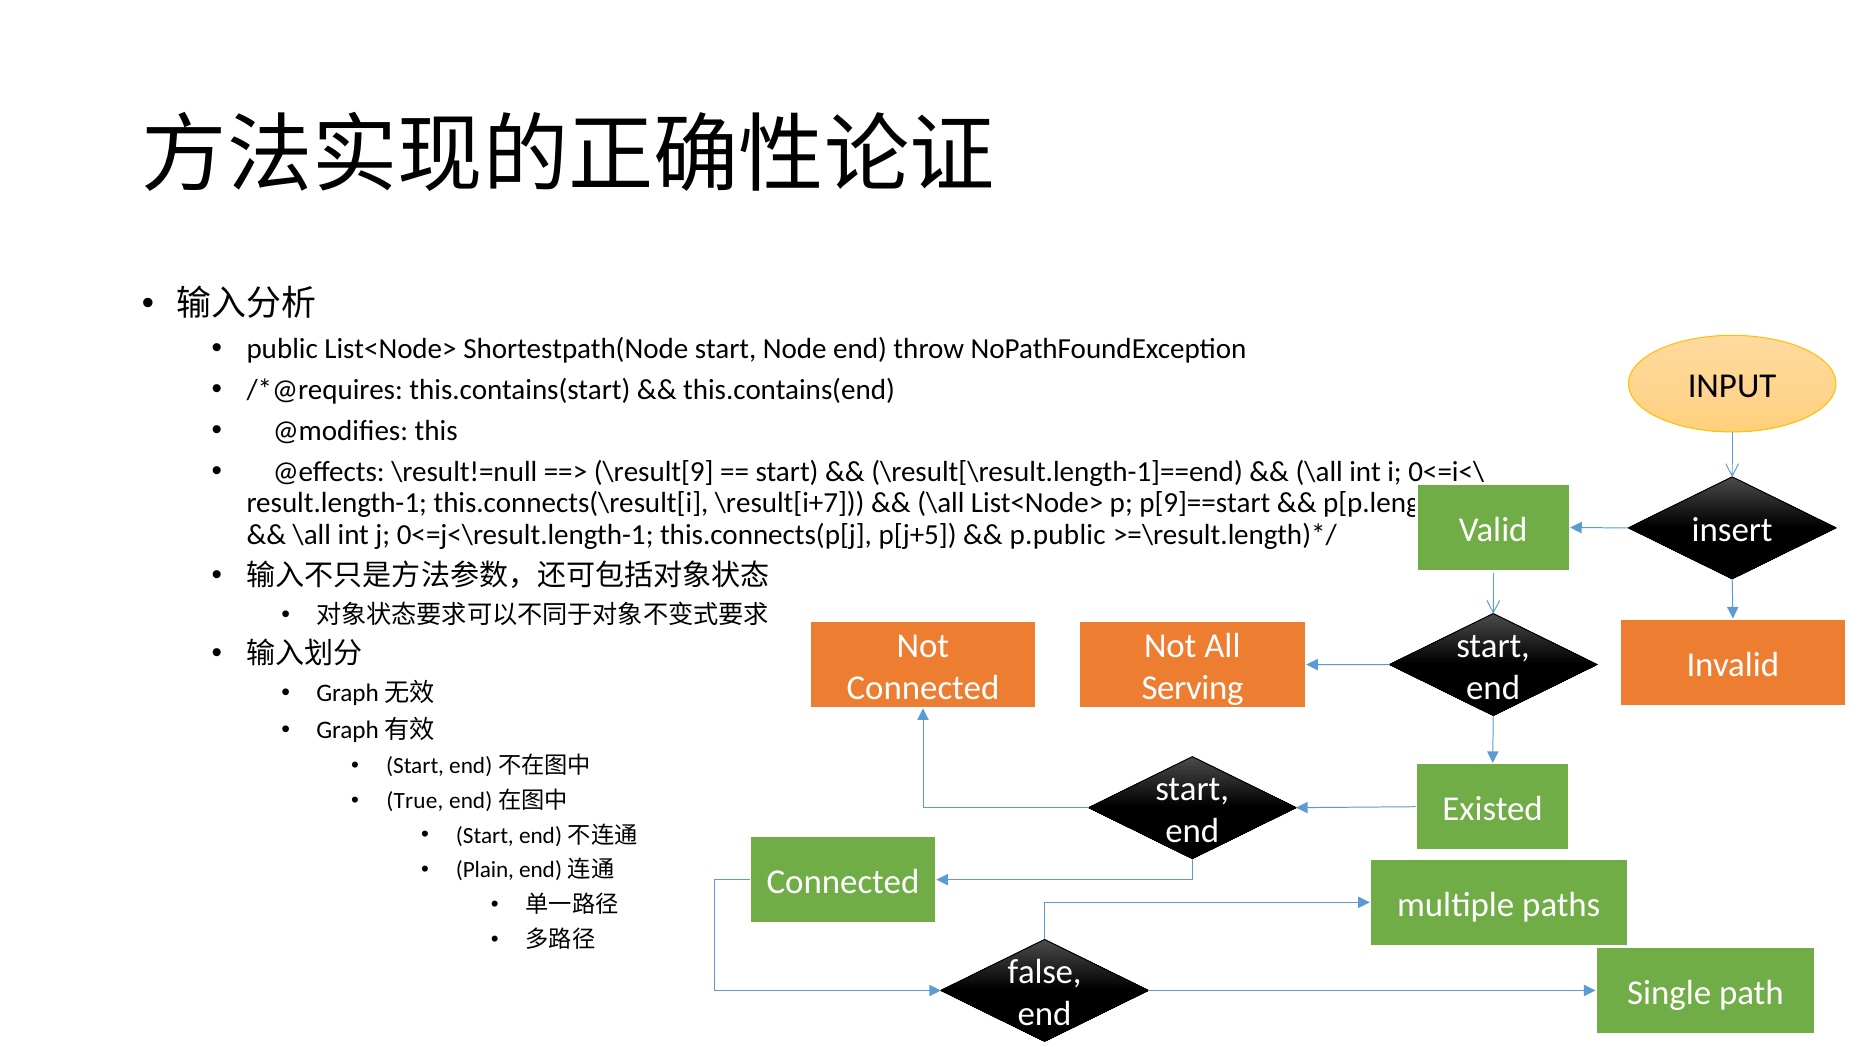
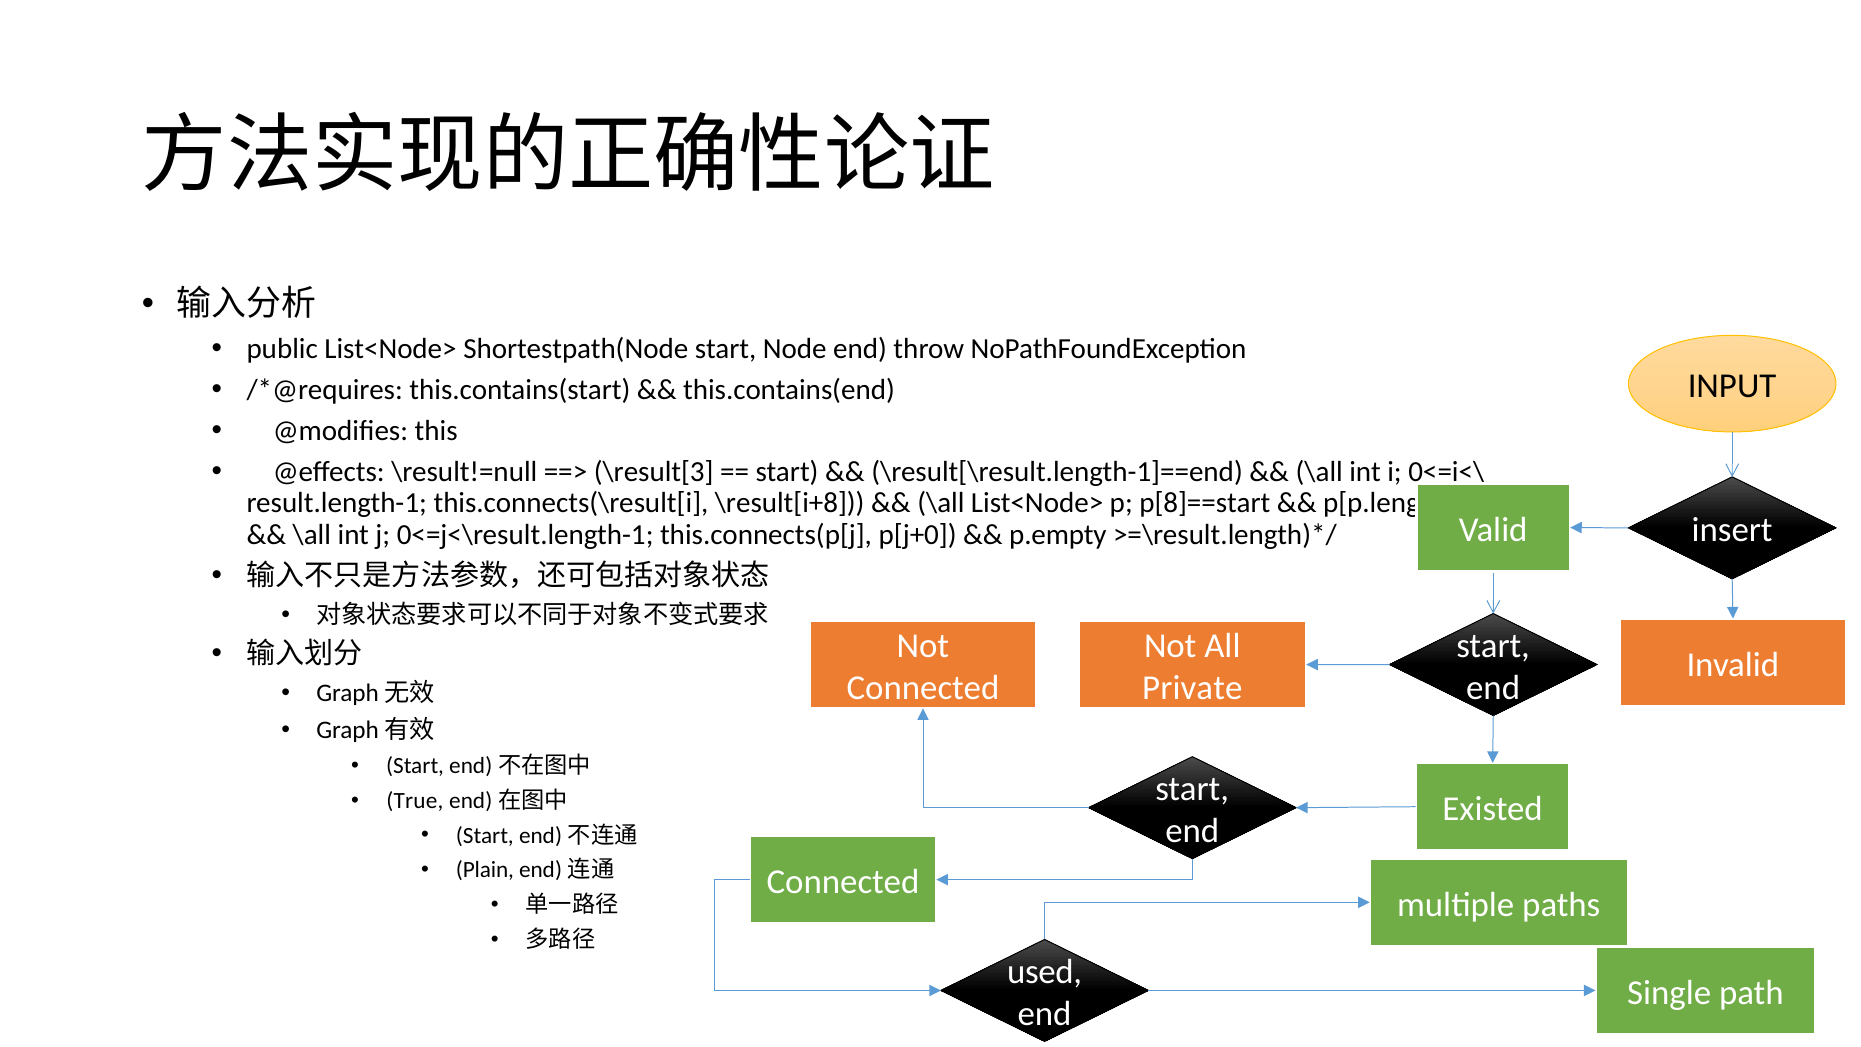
\result[9: \result[9 -> \result[3
\result[i+7: \result[i+7 -> \result[i+8
p[9]==start: p[9]==start -> p[8]==start
p[j+5: p[j+5 -> p[j+0
p.public: p.public -> p.empty
Serving: Serving -> Private
false: false -> used
